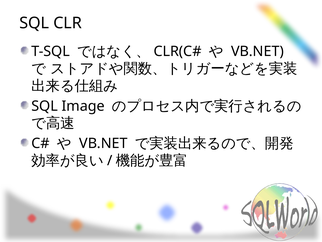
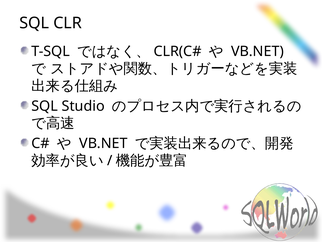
Image: Image -> Studio
